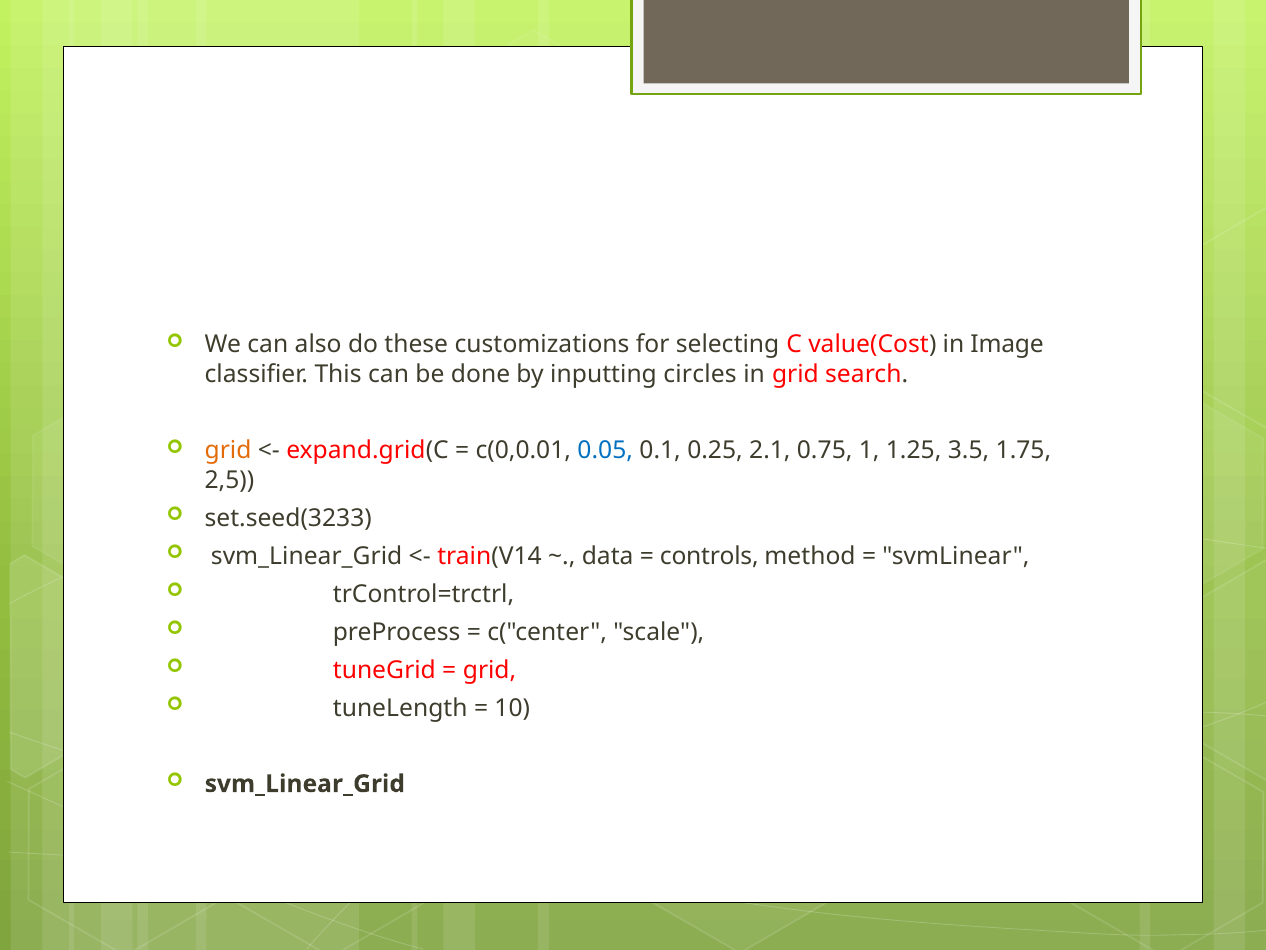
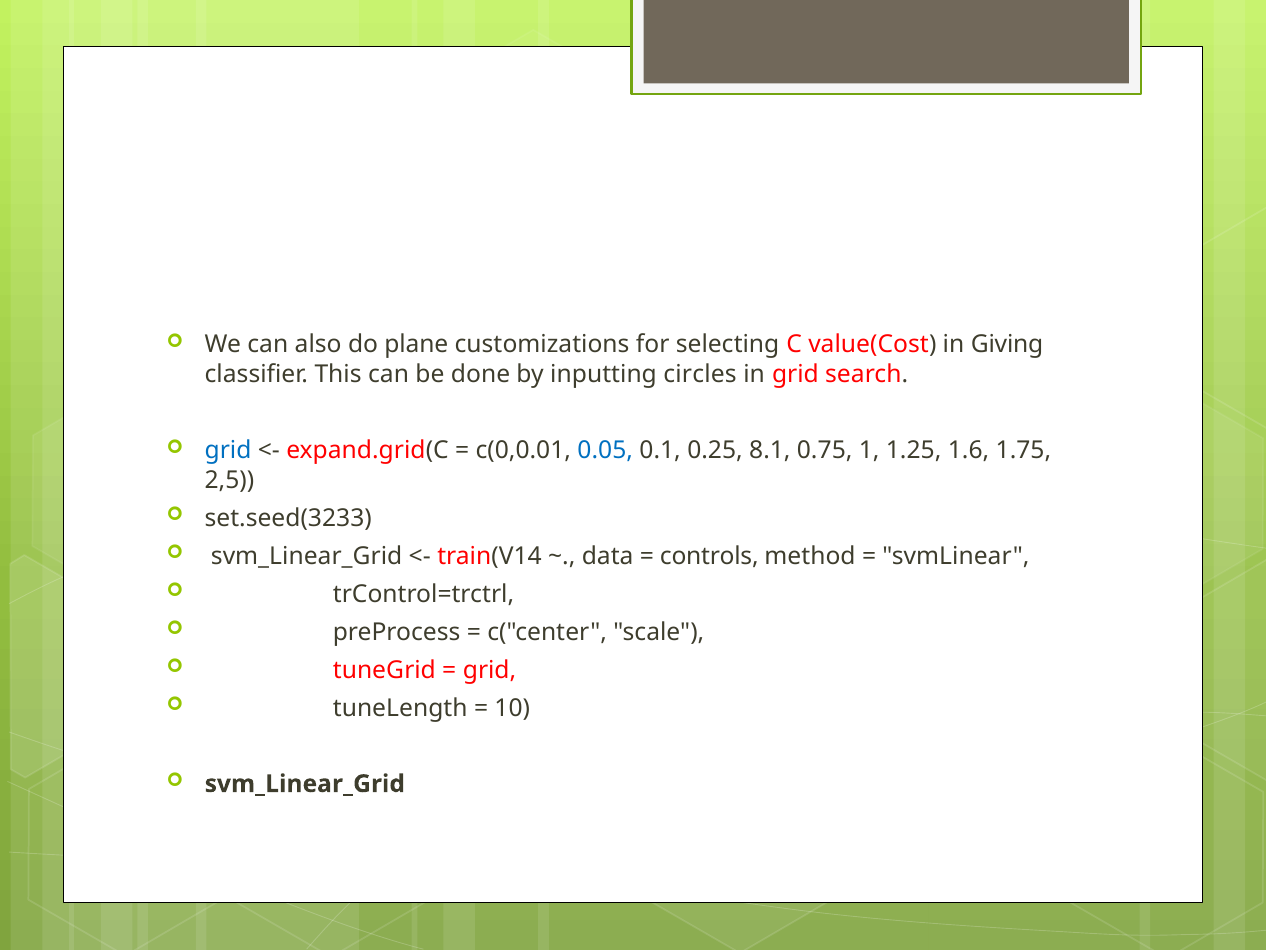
these: these -> plane
Image: Image -> Giving
grid at (228, 450) colour: orange -> blue
2.1: 2.1 -> 8.1
3.5: 3.5 -> 1.6
